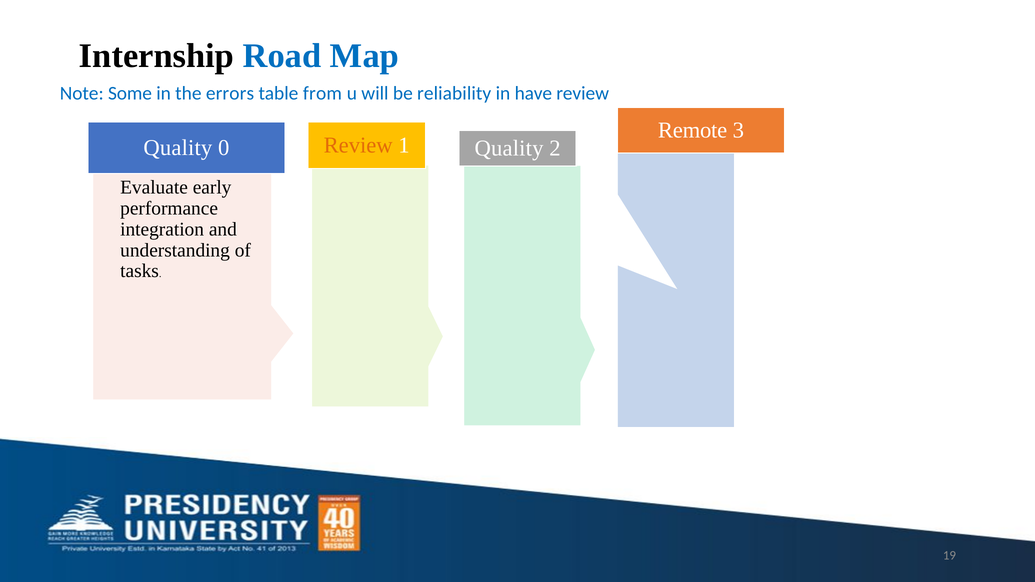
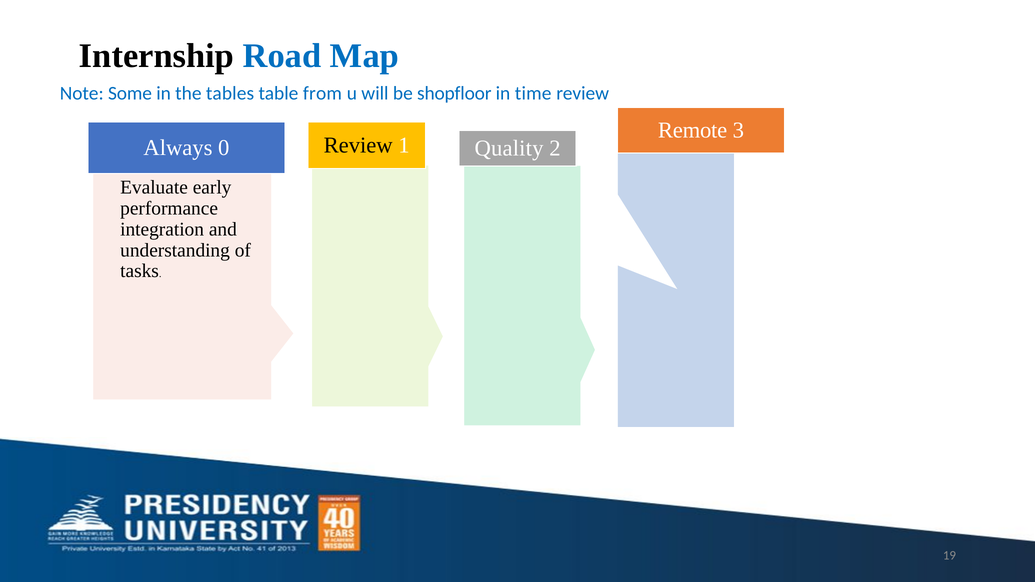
errors: errors -> tables
reliability: reliability -> shopfloor
have: have -> time
Review at (358, 145) colour: orange -> black
Quality at (178, 148): Quality -> Always
